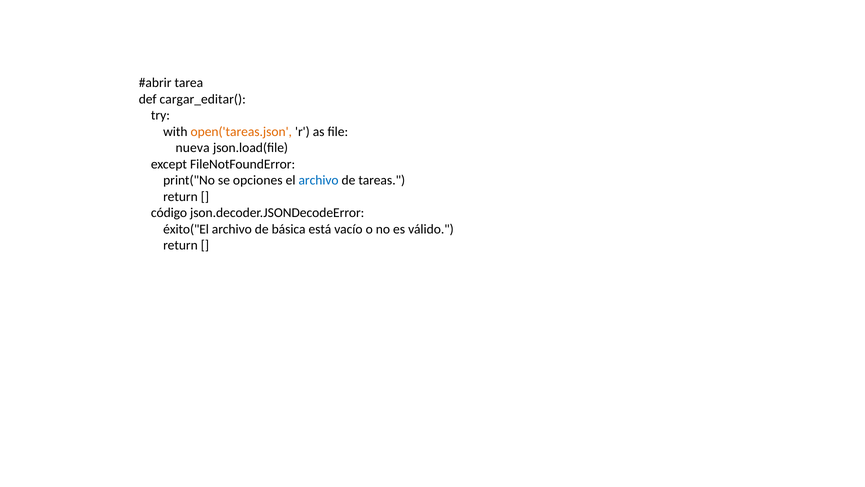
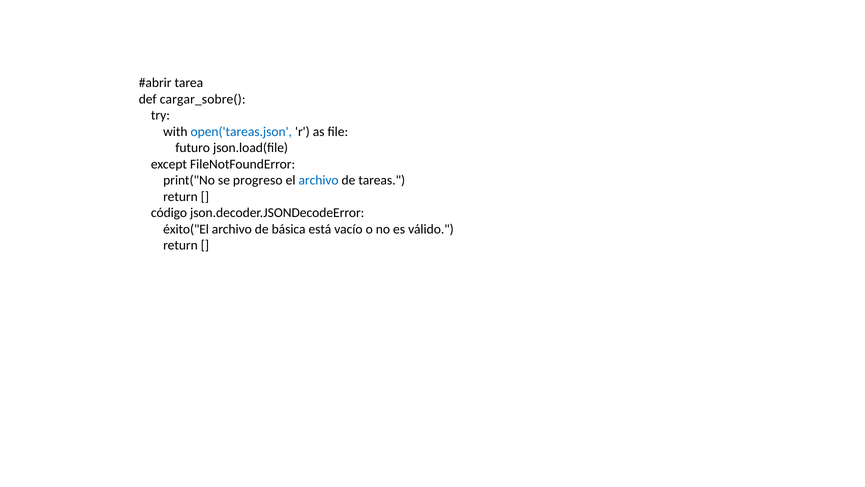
cargar_editar(: cargar_editar( -> cargar_sobre(
open('tareas.json colour: orange -> blue
nueva: nueva -> futuro
opciones: opciones -> progreso
